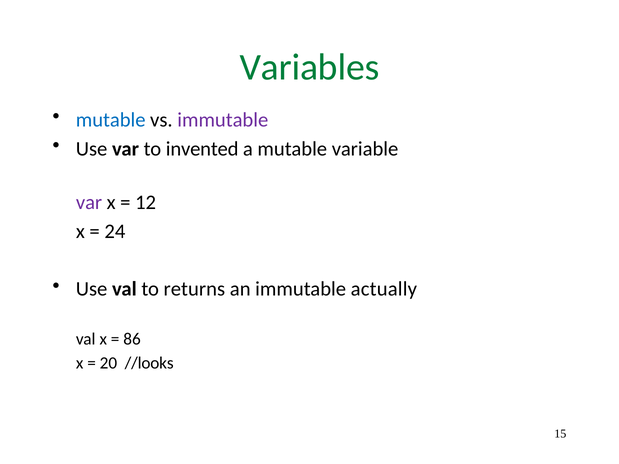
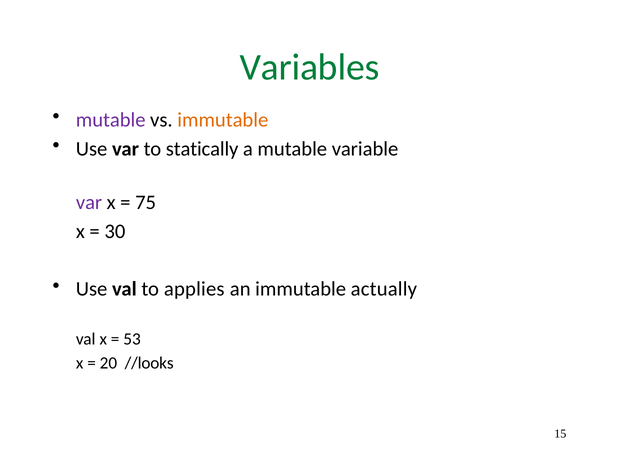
mutable at (111, 120) colour: blue -> purple
immutable at (223, 120) colour: purple -> orange
invented: invented -> statically
12: 12 -> 75
24: 24 -> 30
returns: returns -> applies
86: 86 -> 53
